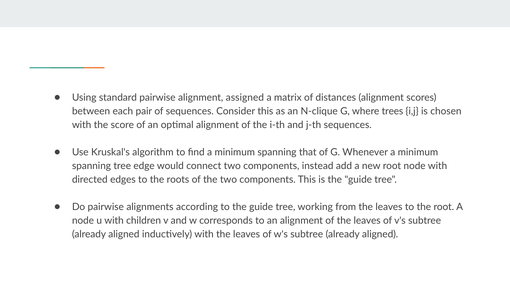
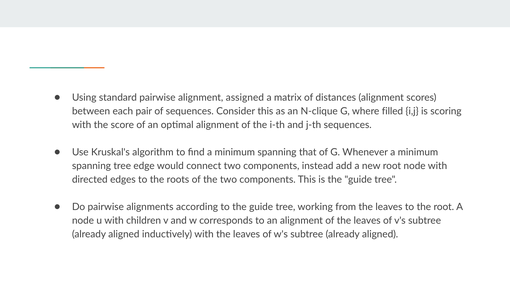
trees: trees -> filled
chosen: chosen -> scoring
